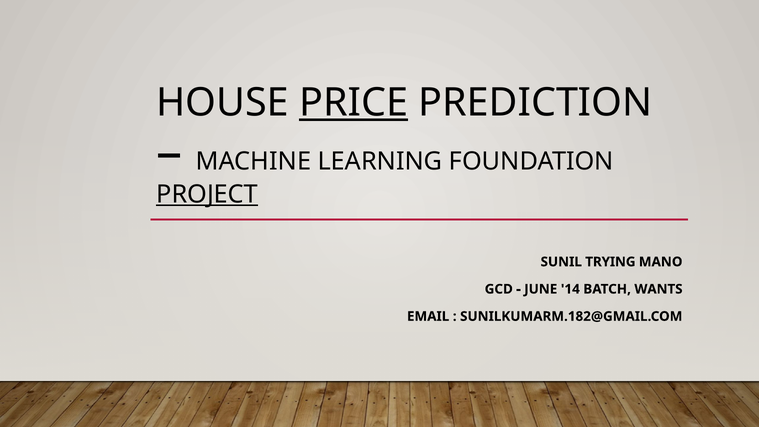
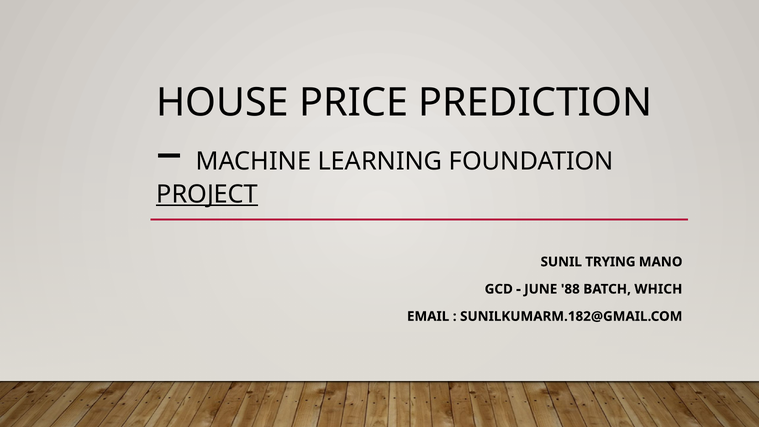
PRICE underline: present -> none
14: 14 -> 88
WANTS: WANTS -> WHICH
